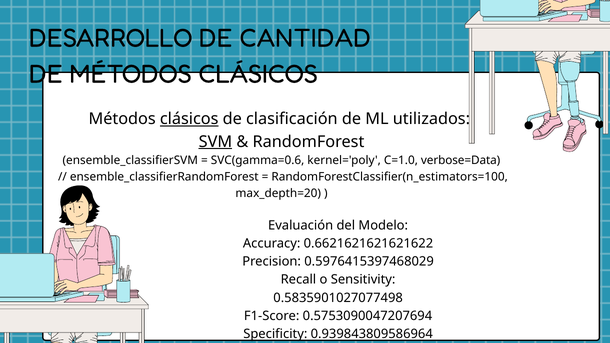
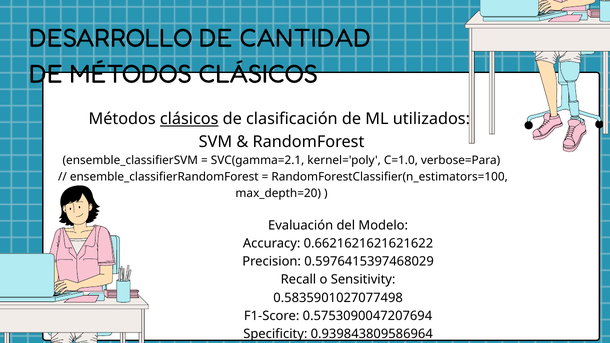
SVM underline: present -> none
SVC(gamma=0.6: SVC(gamma=0.6 -> SVC(gamma=2.1
verbose=Data: verbose=Data -> verbose=Para
